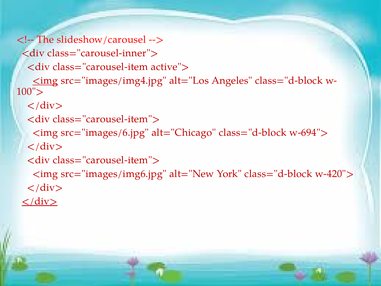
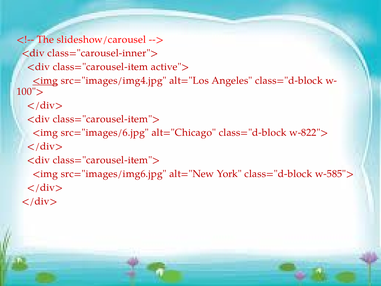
w-694">: w-694"> -> w-822">
w-420">: w-420"> -> w-585">
</div> at (40, 201) underline: present -> none
